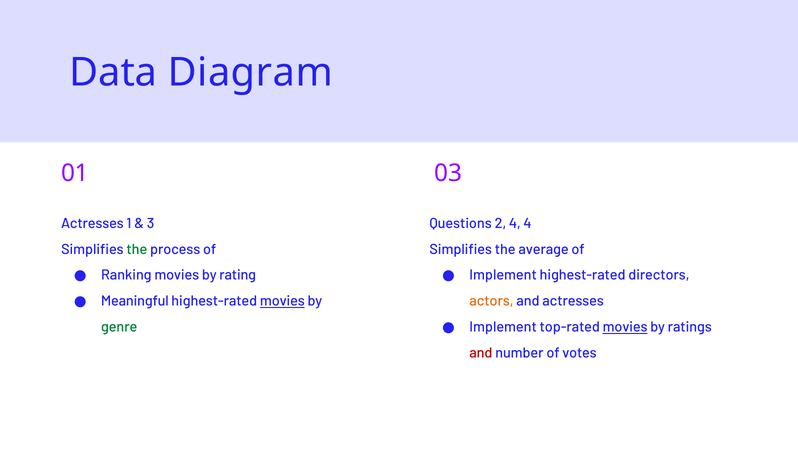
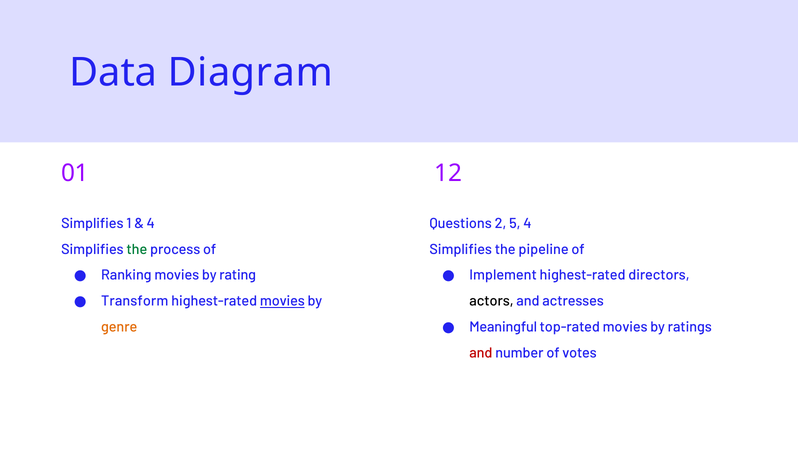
03: 03 -> 12
Actresses at (92, 223): Actresses -> Simplifies
3 at (151, 223): 3 -> 4
2 4: 4 -> 5
average: average -> pipeline
Meaningful: Meaningful -> Transform
actors colour: orange -> black
Implement at (503, 327): Implement -> Meaningful
movies at (625, 327) underline: present -> none
genre colour: green -> orange
